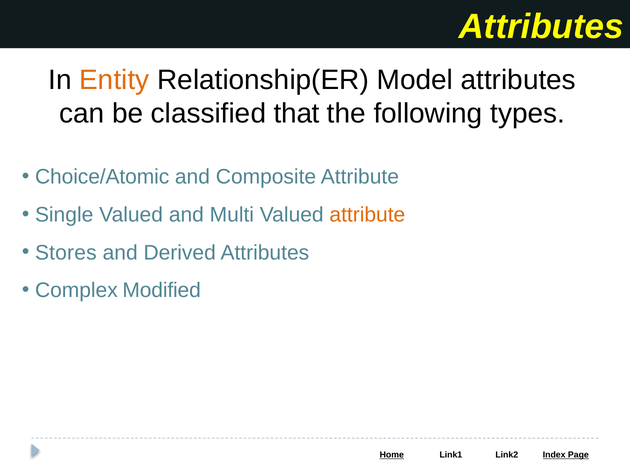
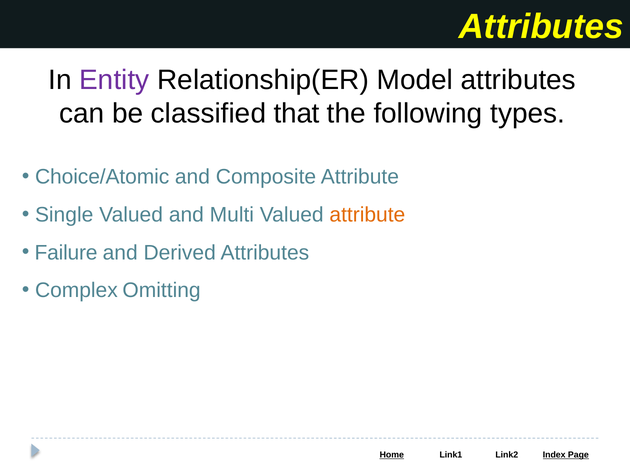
Entity colour: orange -> purple
Stores: Stores -> Failure
Modified: Modified -> Omitting
